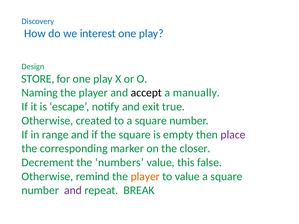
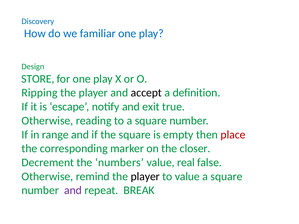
interest: interest -> familiar
Naming: Naming -> Ripping
manually: manually -> definition
created: created -> reading
place colour: purple -> red
this: this -> real
player at (145, 177) colour: orange -> black
